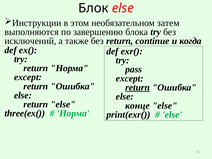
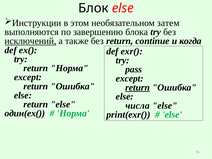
исключений underline: none -> present
конце: конце -> числа
three(ex(: three(ex( -> один(ex(
